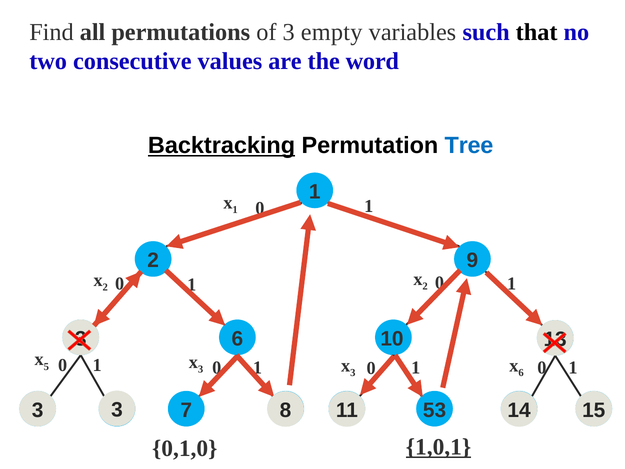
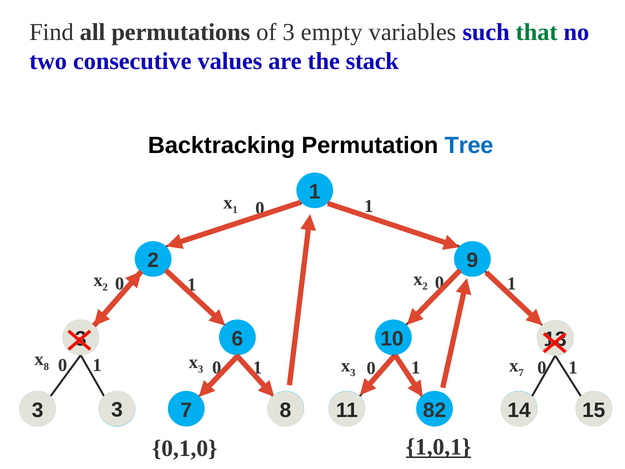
that colour: black -> green
word: word -> stack
Backtracking underline: present -> none
5 at (46, 366): 5 -> 8
6 at (521, 372): 6 -> 7
53: 53 -> 82
